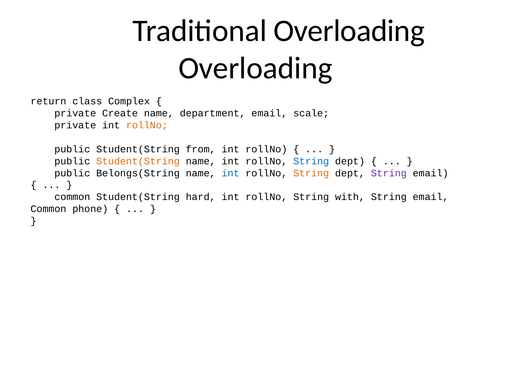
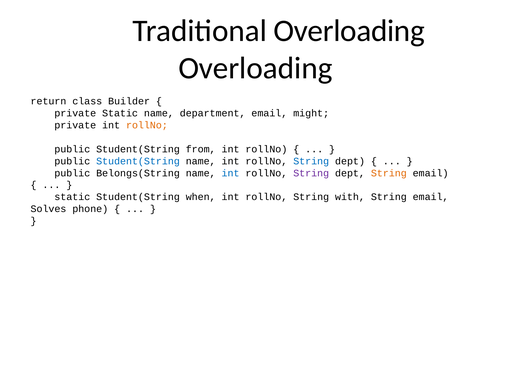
Complex: Complex -> Builder
private Create: Create -> Static
scale: scale -> might
Student(String at (138, 161) colour: orange -> blue
String at (311, 173) colour: orange -> purple
String at (389, 173) colour: purple -> orange
common at (72, 197): common -> static
hard: hard -> when
Common at (48, 209): Common -> Solves
